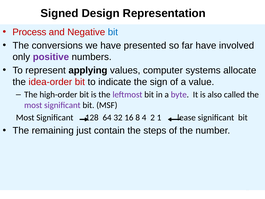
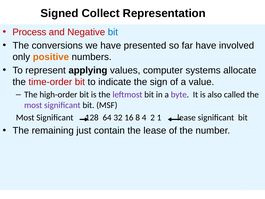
Design: Design -> Collect
positive colour: purple -> orange
idea-order: idea-order -> time-order
the steps: steps -> lease
